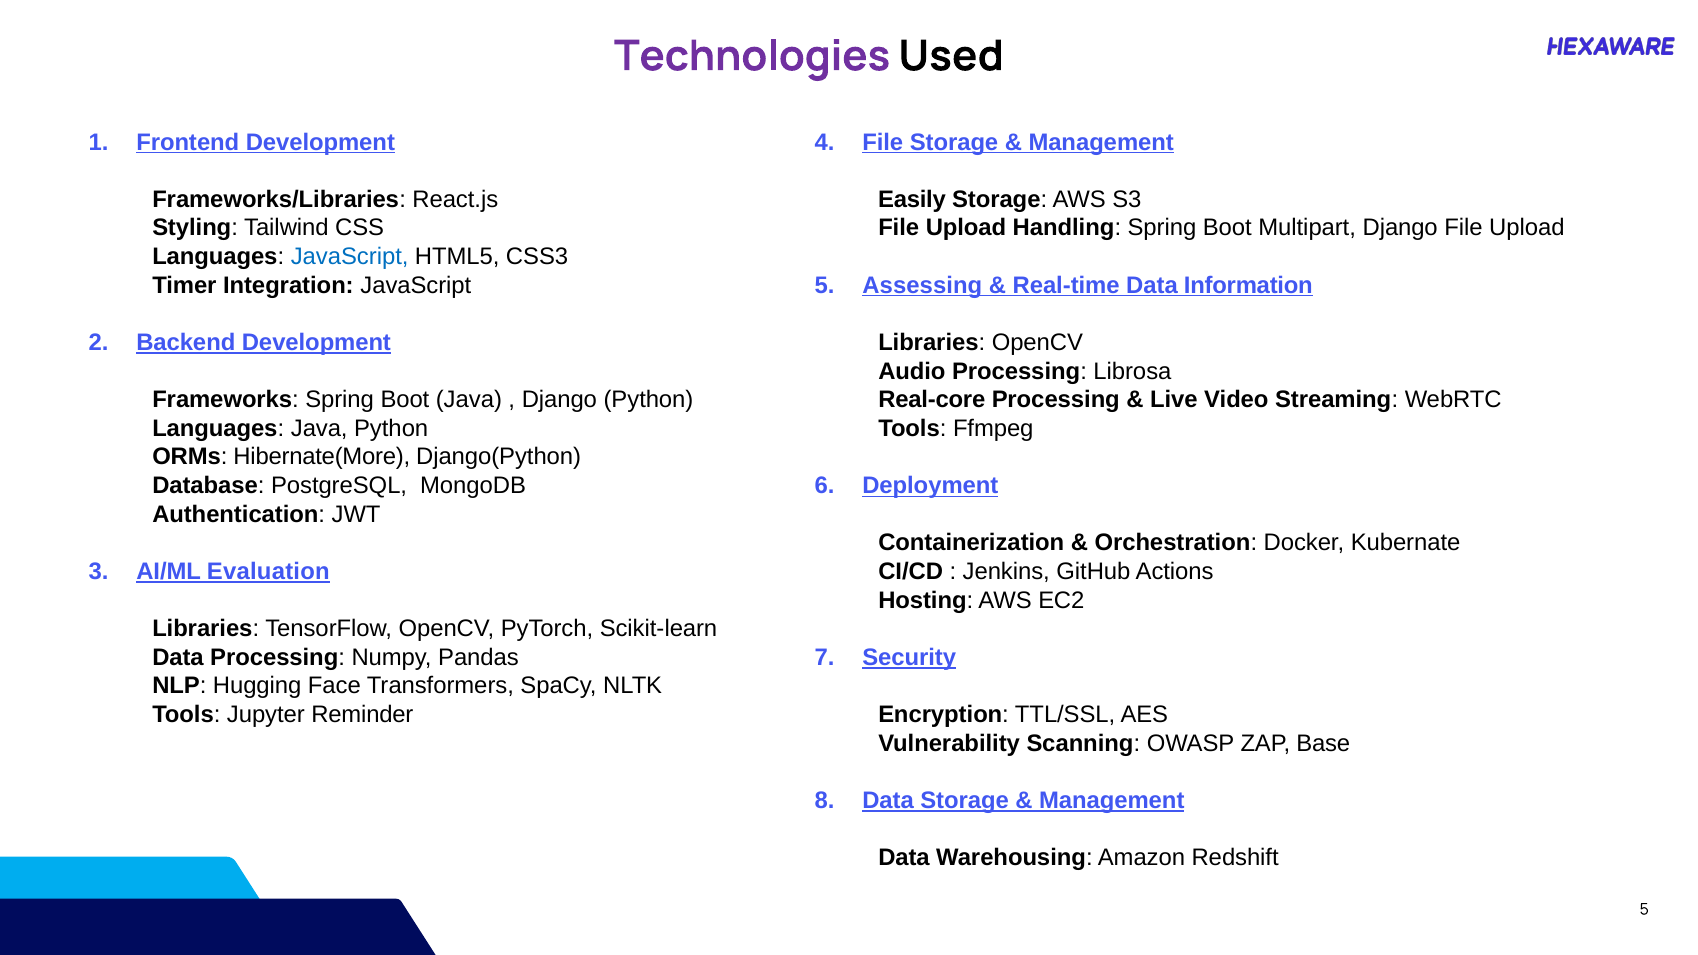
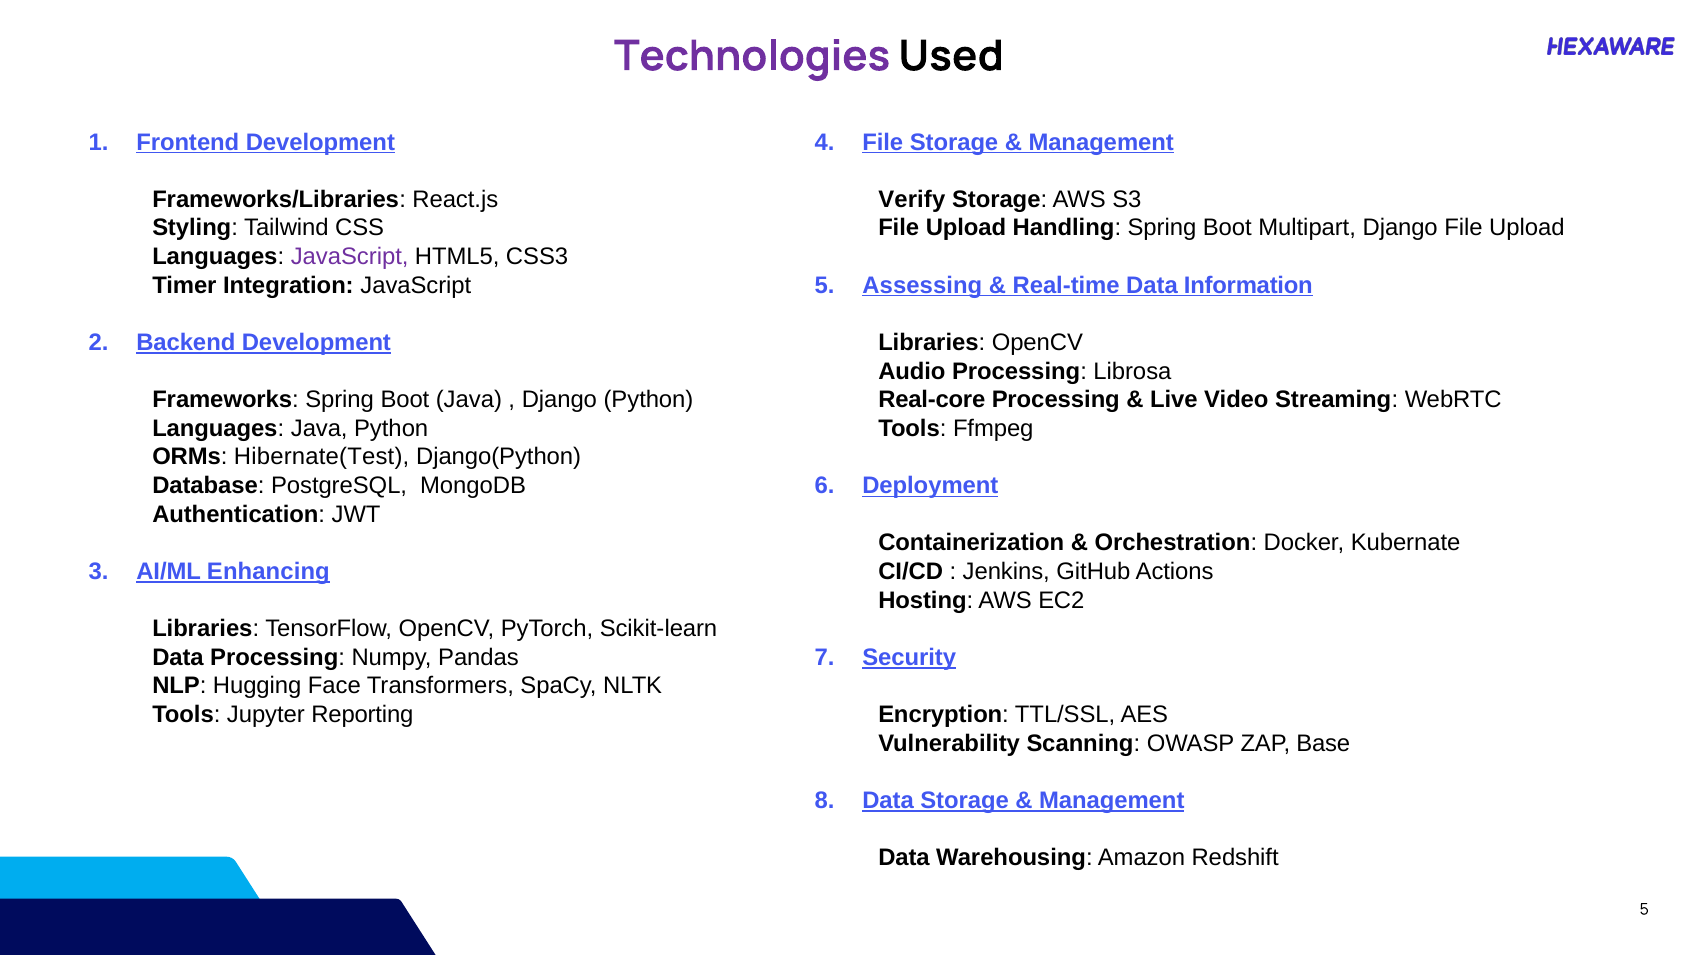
Easily: Easily -> Verify
JavaScript at (350, 257) colour: blue -> purple
Hibernate(More: Hibernate(More -> Hibernate(Test
Evaluation: Evaluation -> Enhancing
Reminder: Reminder -> Reporting
